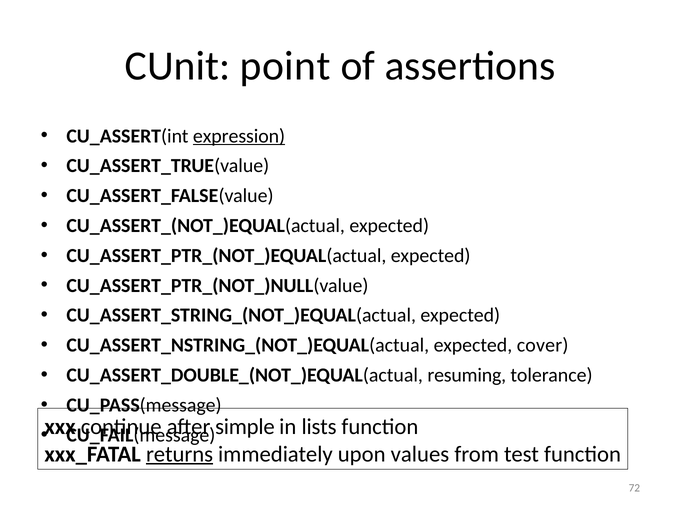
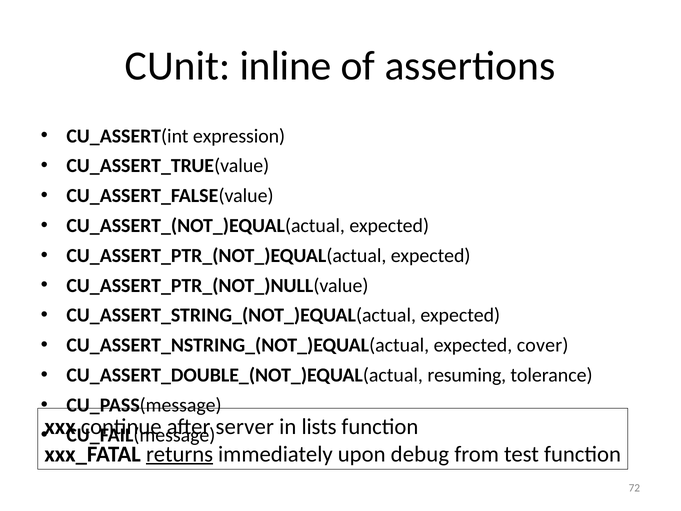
point: point -> inline
expression underline: present -> none
simple: simple -> server
values: values -> debug
